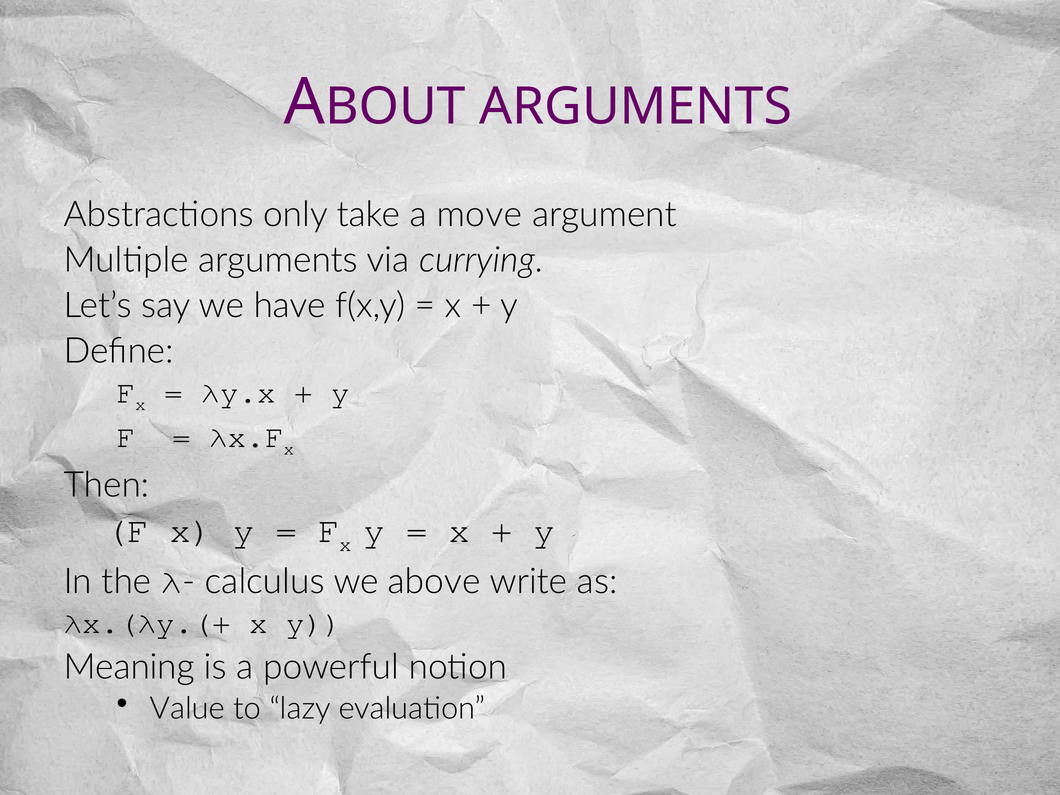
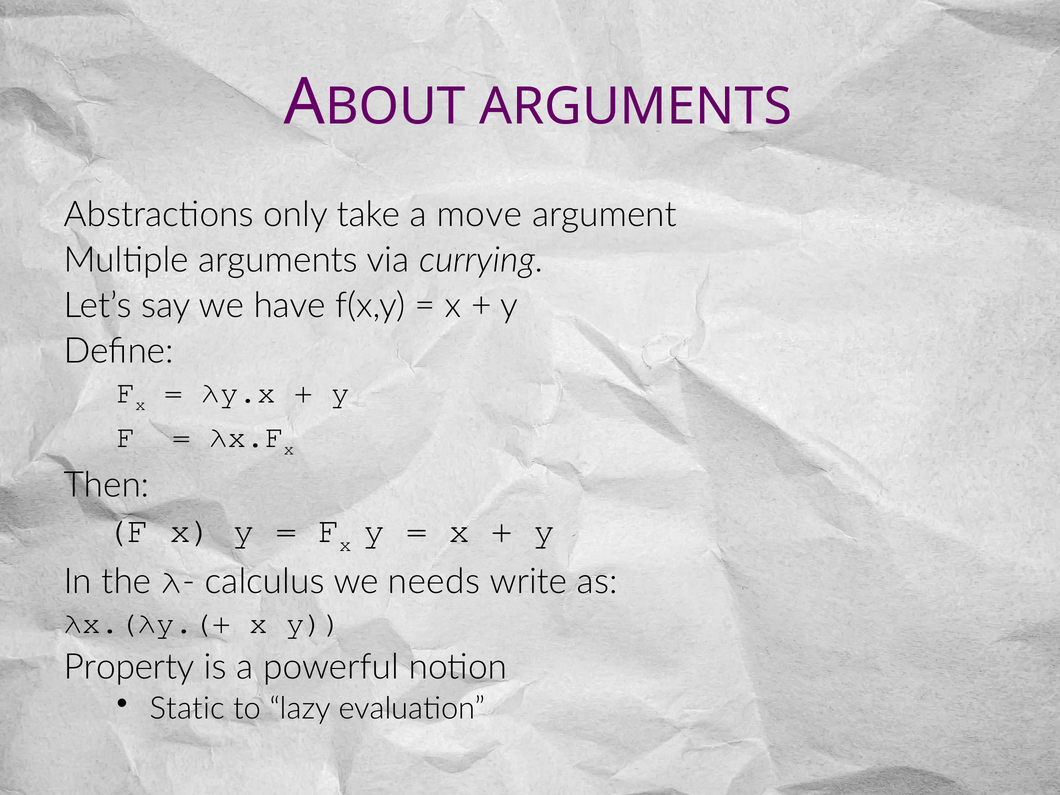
above: above -> needs
Meaning: Meaning -> Property
Value: Value -> Static
